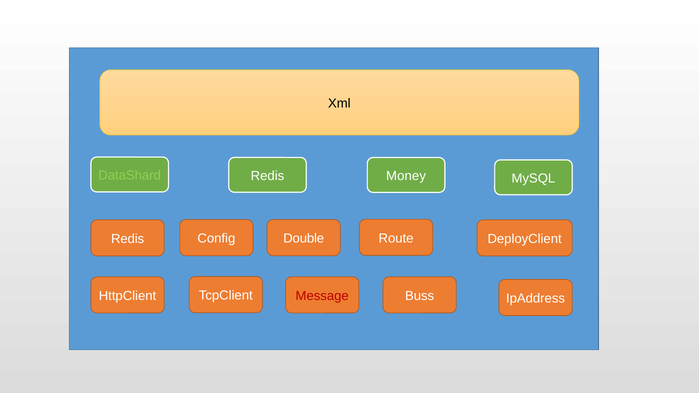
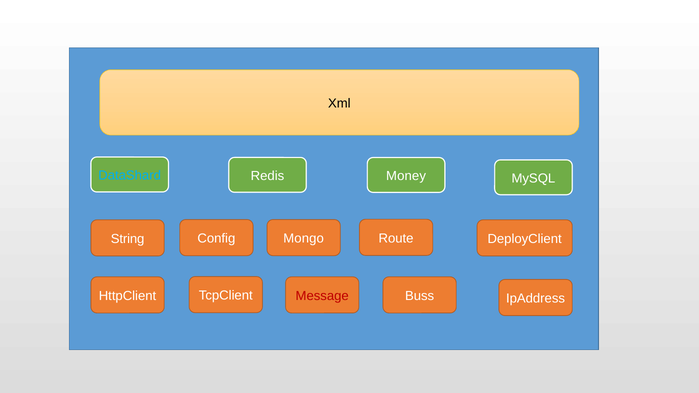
DataShard colour: light green -> light blue
Redis at (128, 239): Redis -> String
Double: Double -> Mongo
